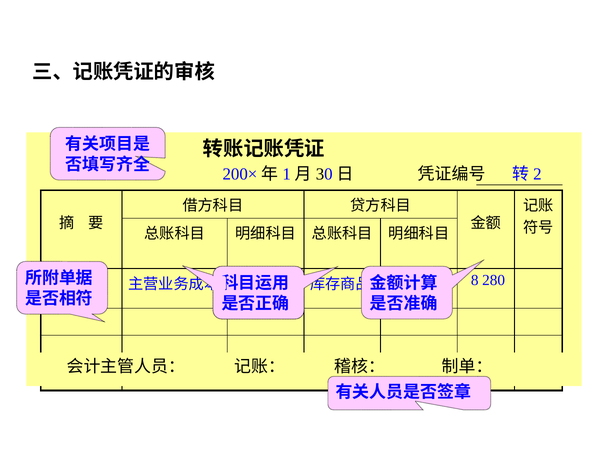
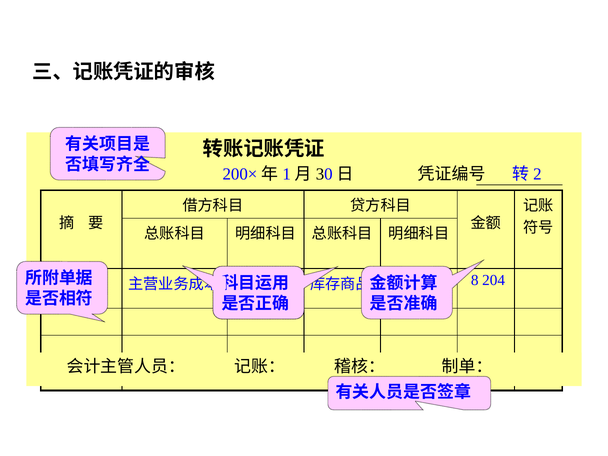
280: 280 -> 204
